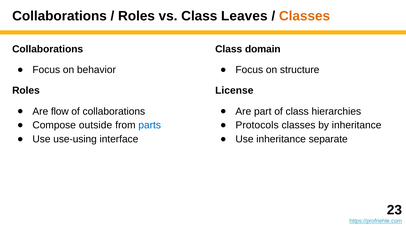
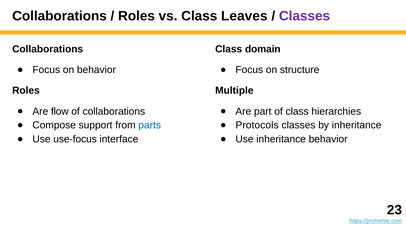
Classes at (305, 16) colour: orange -> purple
License: License -> Multiple
outside: outside -> support
use-using: use-using -> use-focus
inheritance separate: separate -> behavior
